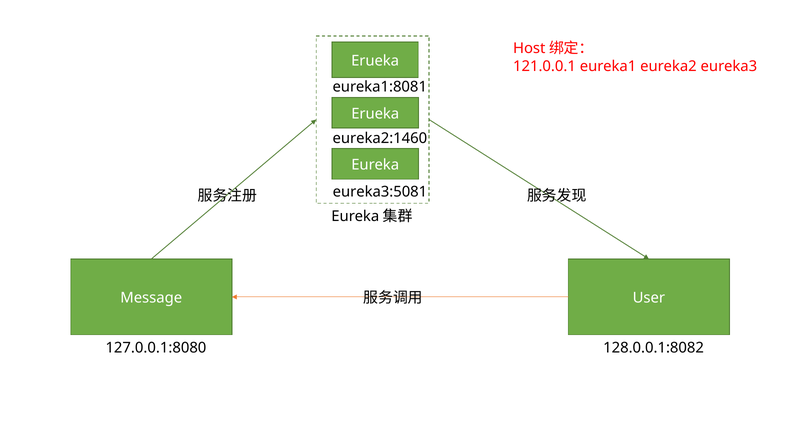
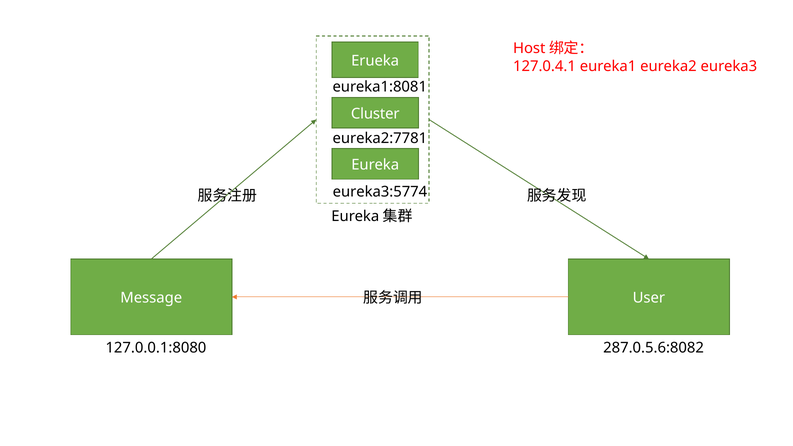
121.0.0.1: 121.0.0.1 -> 127.0.4.1
Erueka at (375, 114): Erueka -> Cluster
eureka2:1460: eureka2:1460 -> eureka2:7781
eureka3:5081: eureka3:5081 -> eureka3:5774
128.0.0.1:8082: 128.0.0.1:8082 -> 287.0.5.6:8082
